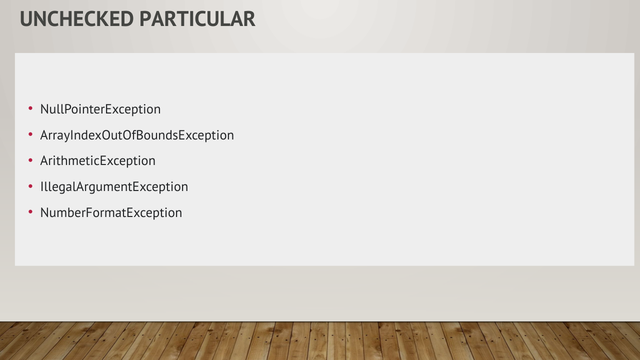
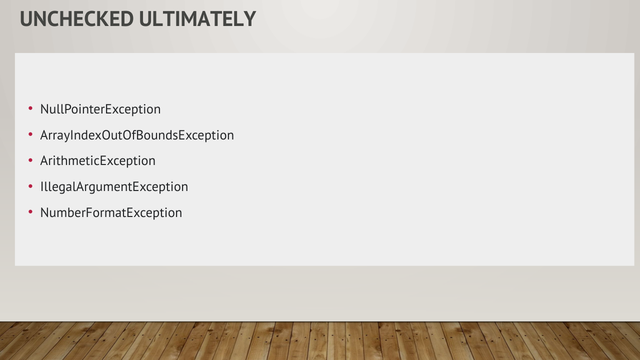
PARTICULAR: PARTICULAR -> ULTIMATELY
